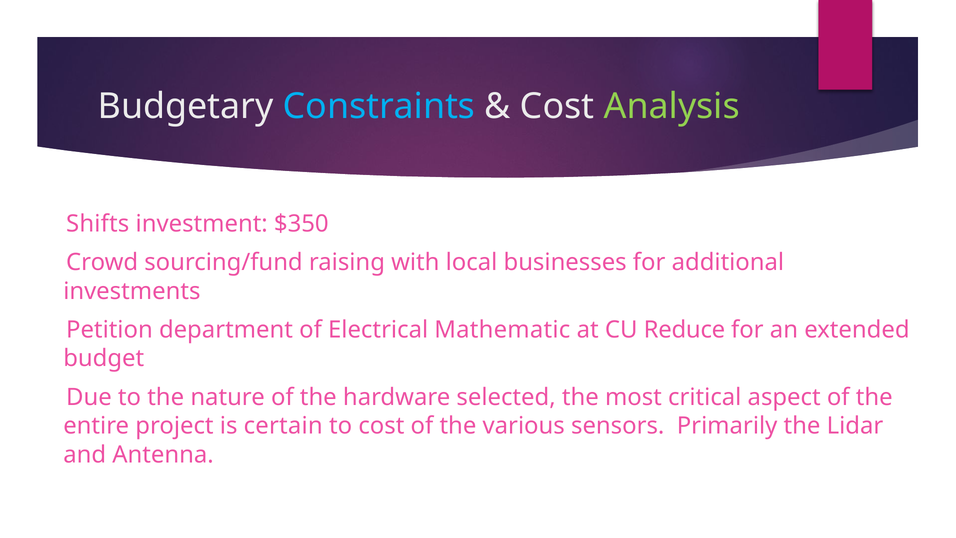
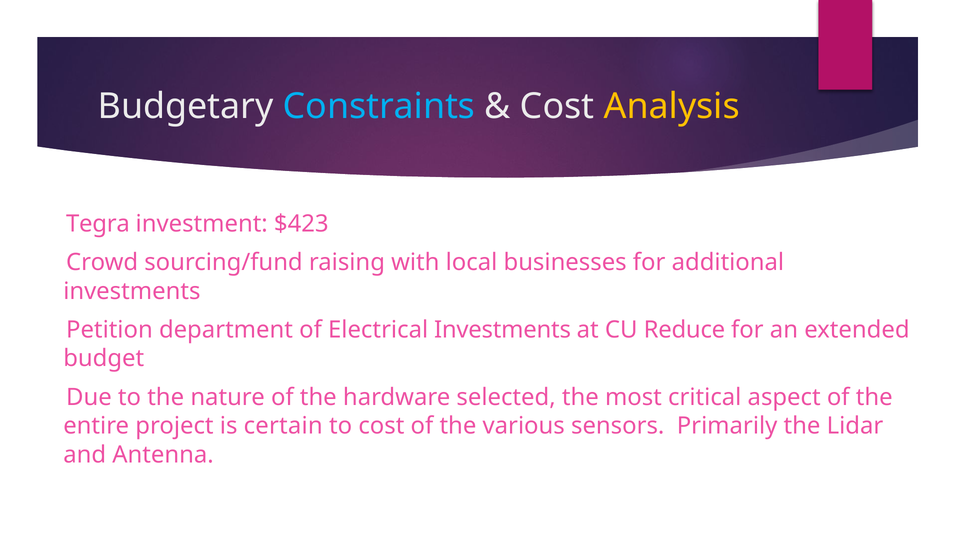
Analysis colour: light green -> yellow
Shifts: Shifts -> Tegra
$350: $350 -> $423
Electrical Mathematic: Mathematic -> Investments
